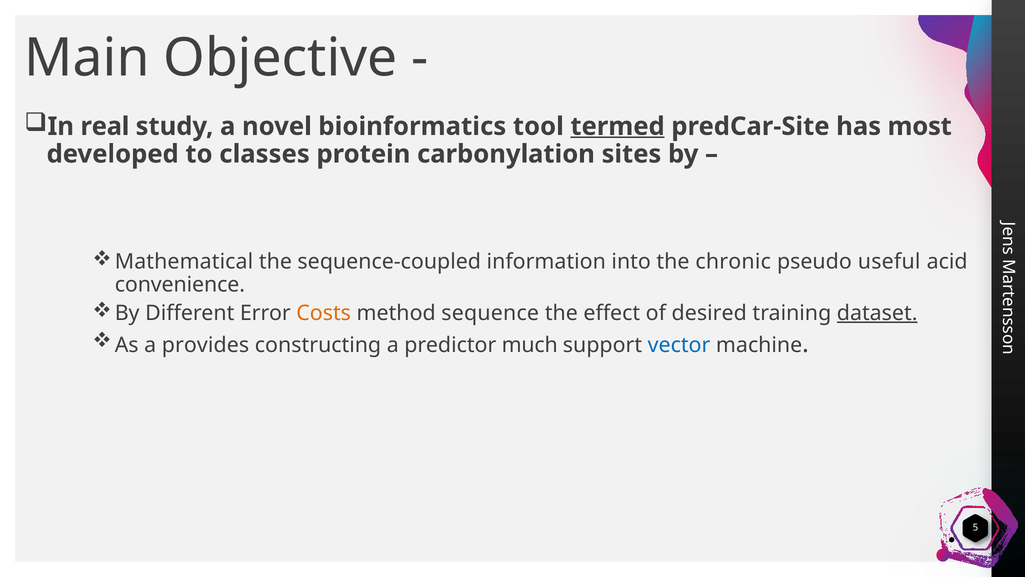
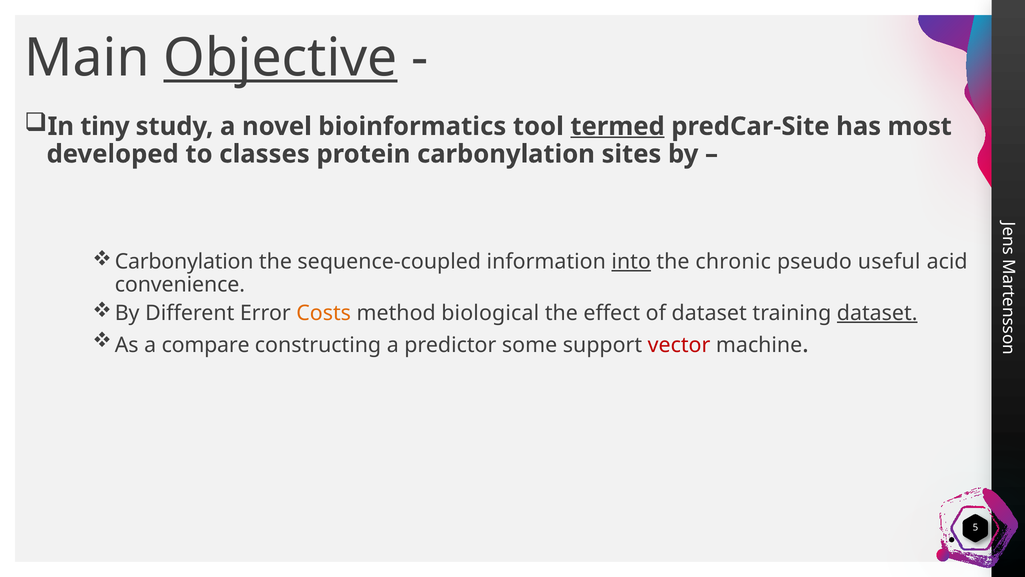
Objective underline: none -> present
real: real -> tiny
Mathematical at (184, 261): Mathematical -> Carbonylation
into underline: none -> present
sequence: sequence -> biological
of desired: desired -> dataset
provides: provides -> compare
much: much -> some
vector colour: blue -> red
